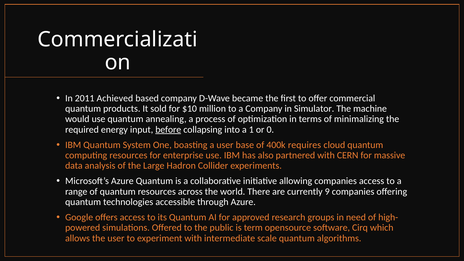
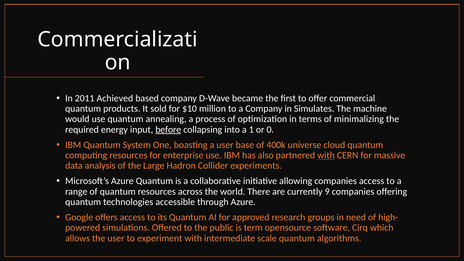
Simulator: Simulator -> Simulates
requires: requires -> universe
with at (326, 155) underline: none -> present
